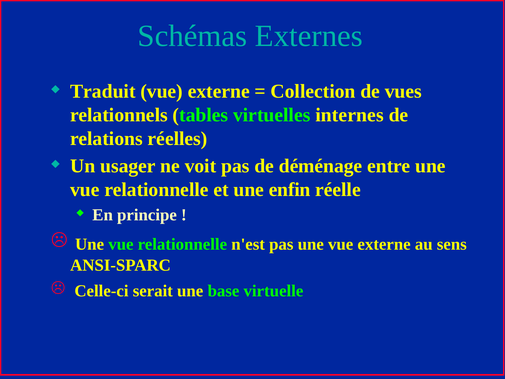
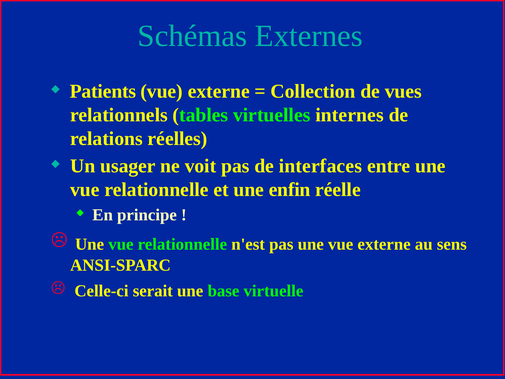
Traduit: Traduit -> Patients
déménage: déménage -> interfaces
